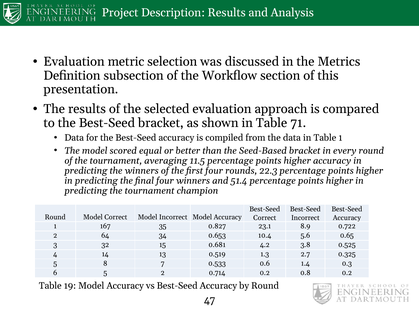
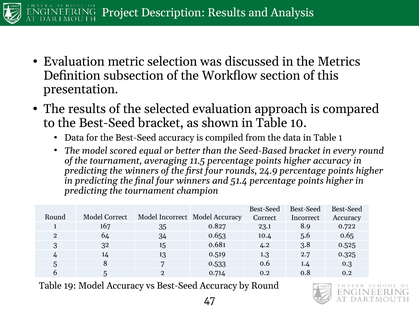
71: 71 -> 10
22.3: 22.3 -> 24.9
